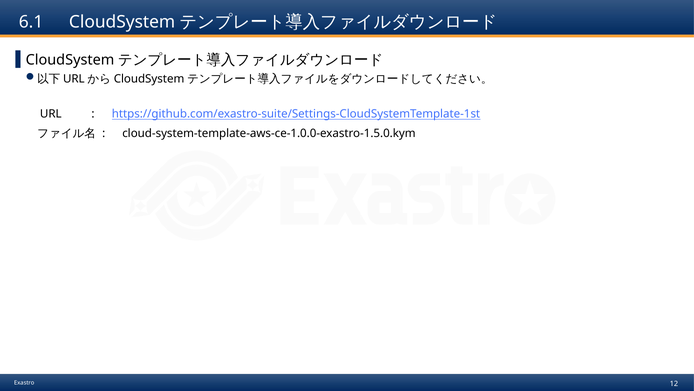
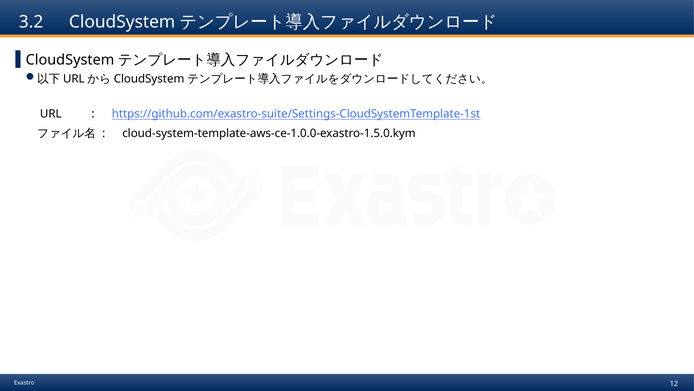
6.1: 6.1 -> 3.2
